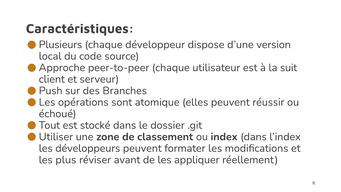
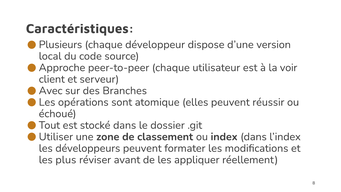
suit: suit -> voir
Push: Push -> Avec
